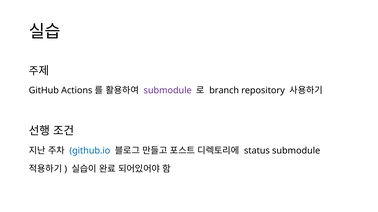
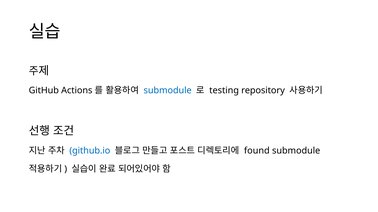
submodule at (168, 91) colour: purple -> blue
branch: branch -> testing
status: status -> found
